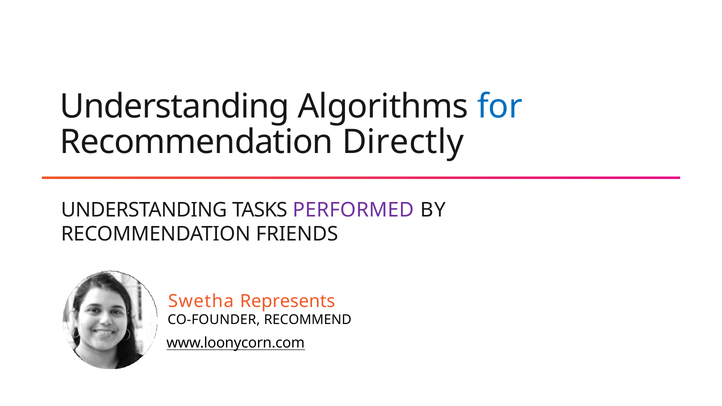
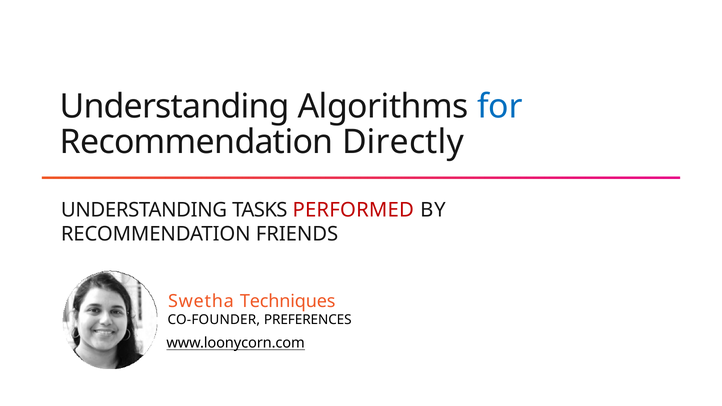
PERFORMED colour: purple -> red
Represents: Represents -> Techniques
RECOMMEND: RECOMMEND -> PREFERENCES
